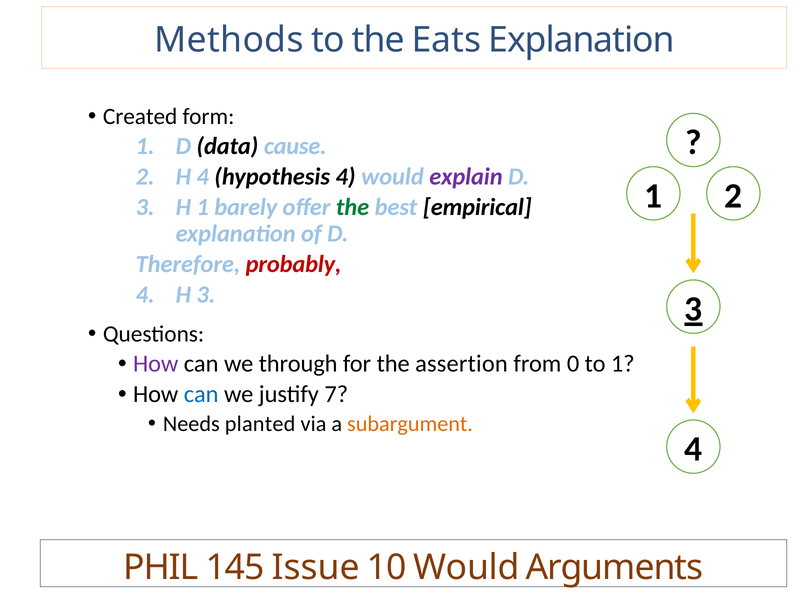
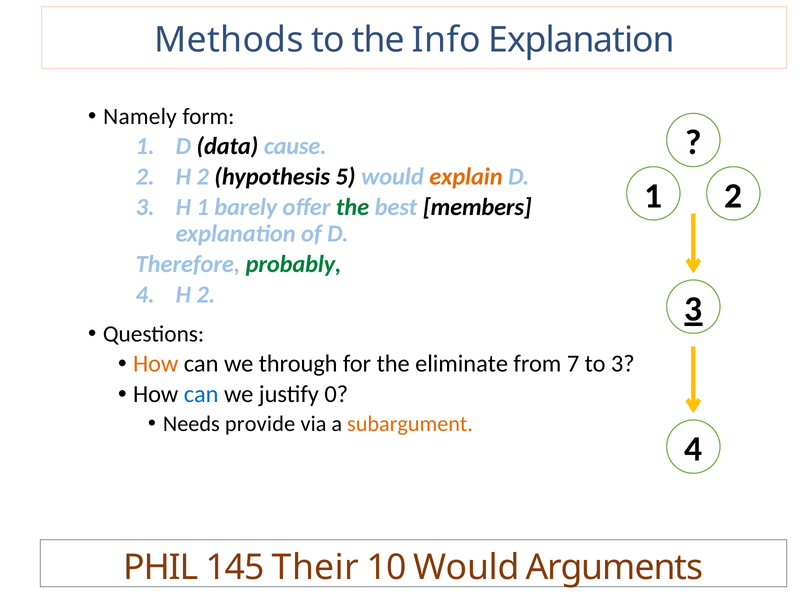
Eats: Eats -> Info
Created: Created -> Namely
2 H 4: 4 -> 2
hypothesis 4: 4 -> 5
explain colour: purple -> orange
empirical: empirical -> members
probably colour: red -> green
4 H 3: 3 -> 2
How at (156, 364) colour: purple -> orange
assertion: assertion -> eliminate
0: 0 -> 7
to 1: 1 -> 3
7: 7 -> 0
planted: planted -> provide
Issue: Issue -> Their
